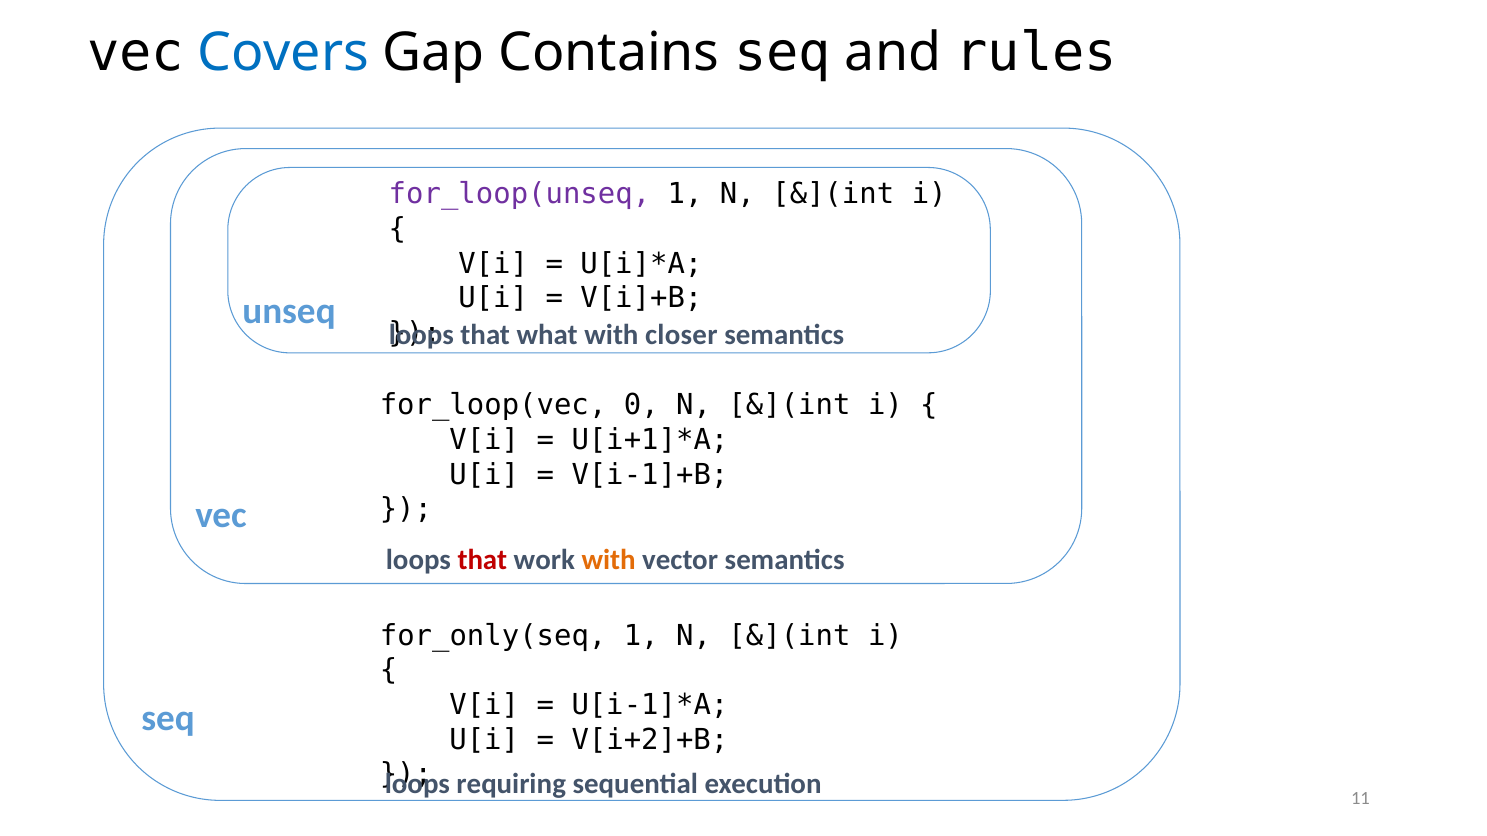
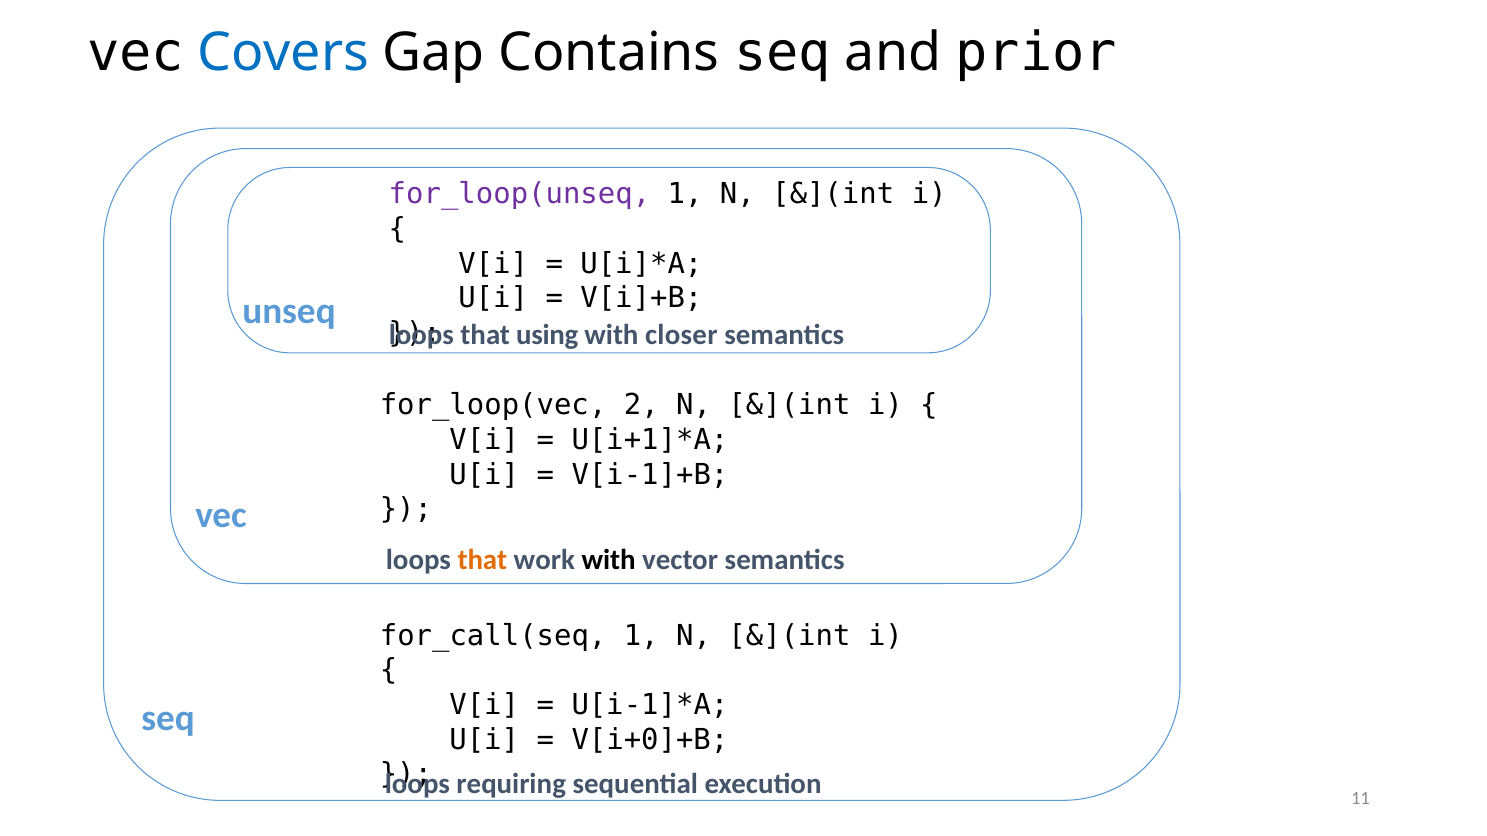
rules: rules -> prior
what: what -> using
0: 0 -> 2
that at (482, 561) colour: red -> orange
with at (609, 561) colour: orange -> black
for_only(seq: for_only(seq -> for_call(seq
V[i+2]+B: V[i+2]+B -> V[i+0]+B
